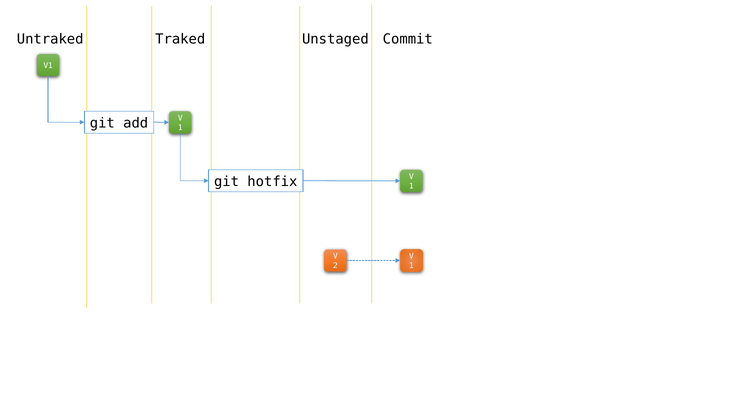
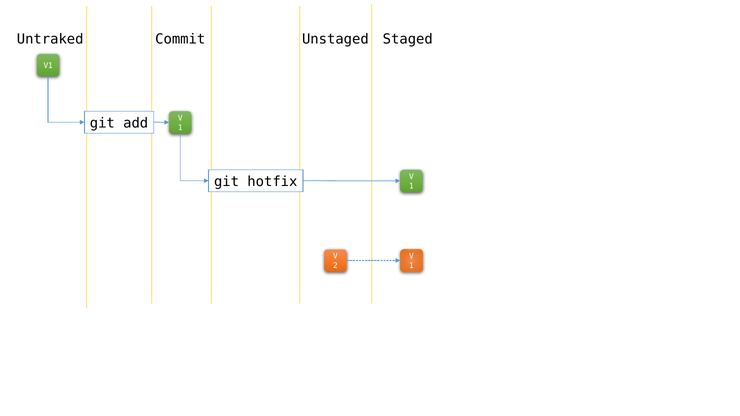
Traked: Traked -> Commit
Commit: Commit -> Staged
